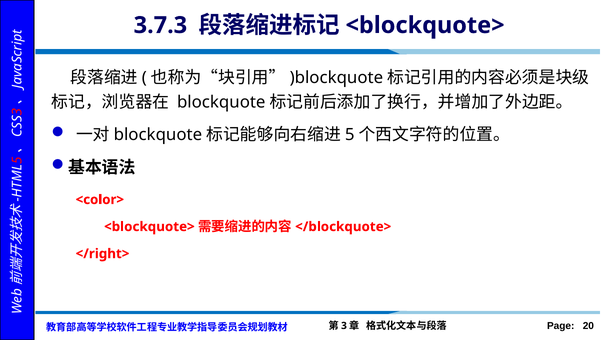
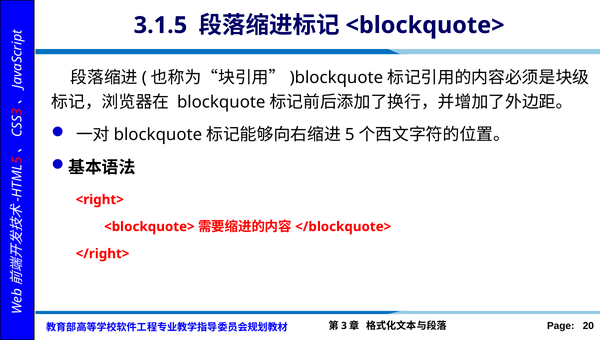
3.7.3: 3.7.3 -> 3.1.5
<color>: <color> -> <right>
